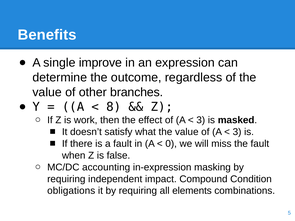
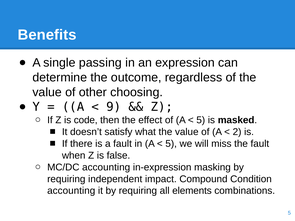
improve: improve -> passing
branches: branches -> choosing
8: 8 -> 9
work: work -> code
3 at (201, 120): 3 -> 5
3 at (237, 132): 3 -> 2
0 at (171, 144): 0 -> 5
obligations at (71, 191): obligations -> accounting
